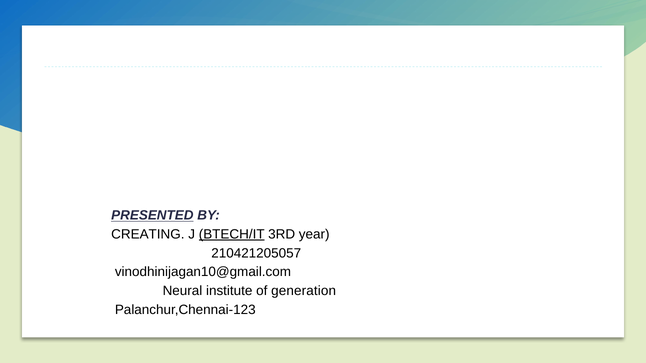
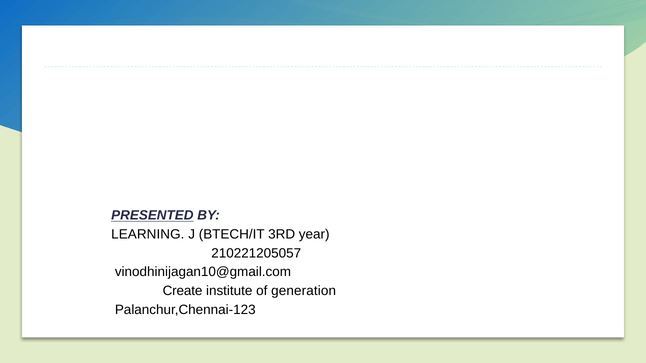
CREATING: CREATING -> LEARNING
BTECH/IT underline: present -> none
210421205057: 210421205057 -> 210221205057
Neural: Neural -> Create
